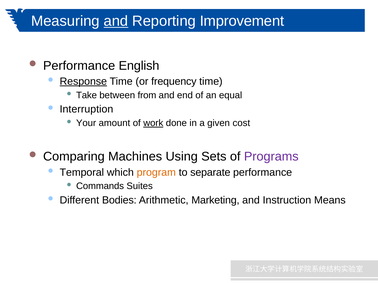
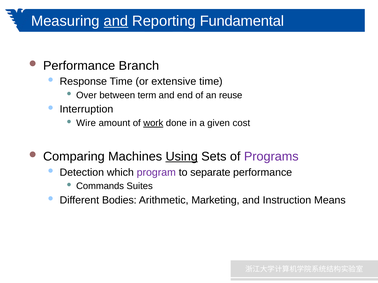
Improvement: Improvement -> Fundamental
English: English -> Branch
Response underline: present -> none
frequency: frequency -> extensive
Take: Take -> Over
from: from -> term
equal: equal -> reuse
Your: Your -> Wire
Using underline: none -> present
Temporal: Temporal -> Detection
program colour: orange -> purple
